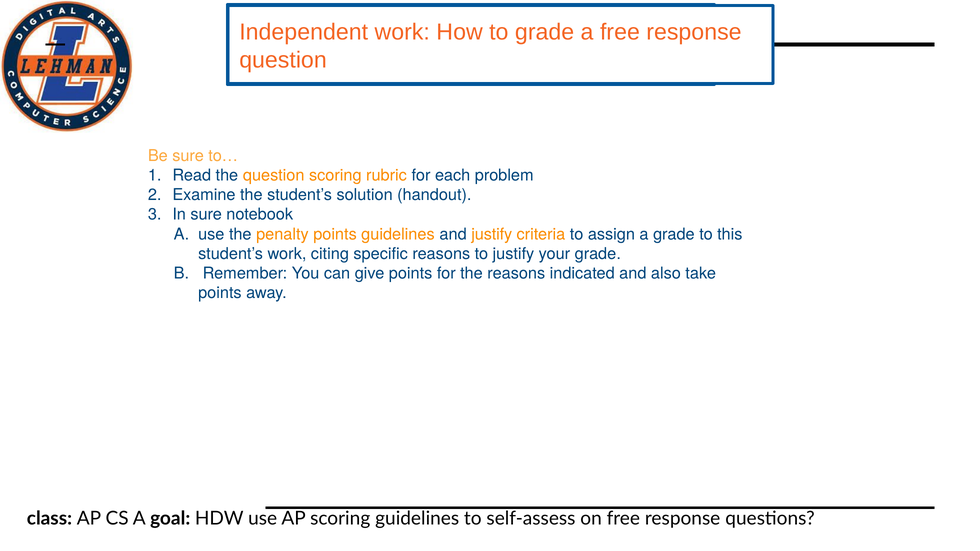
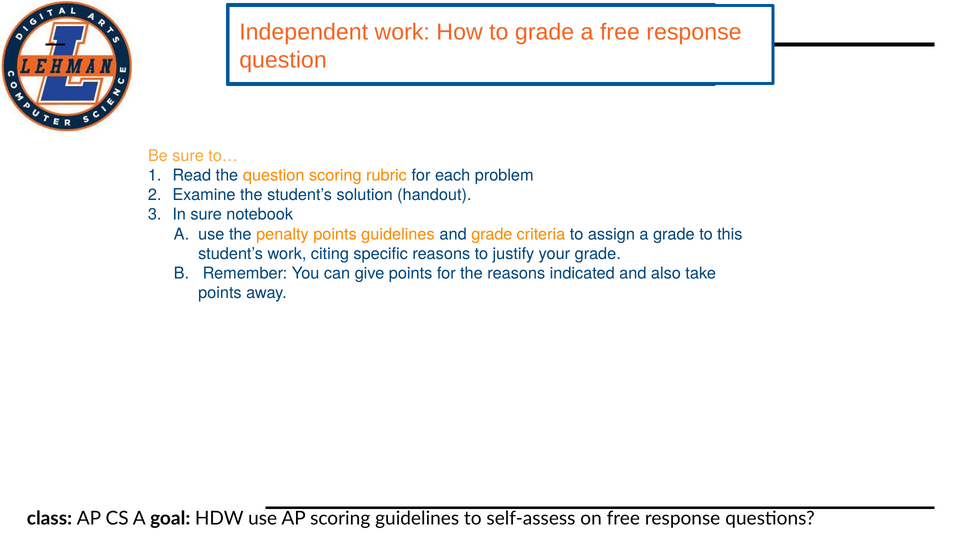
and justify: justify -> grade
